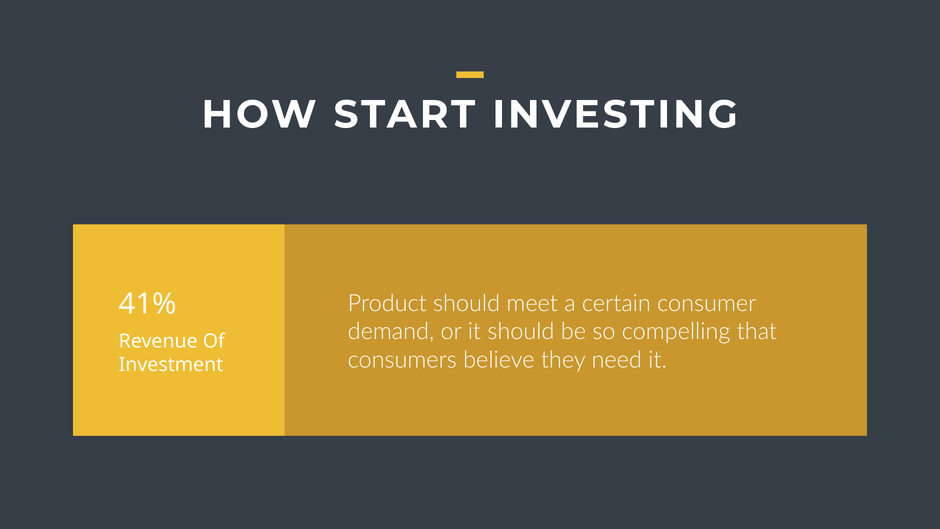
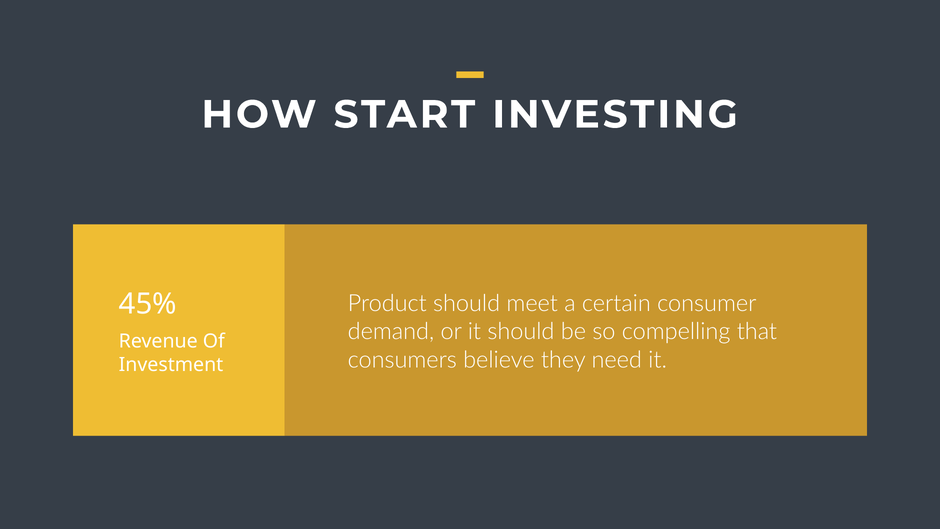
41%: 41% -> 45%
